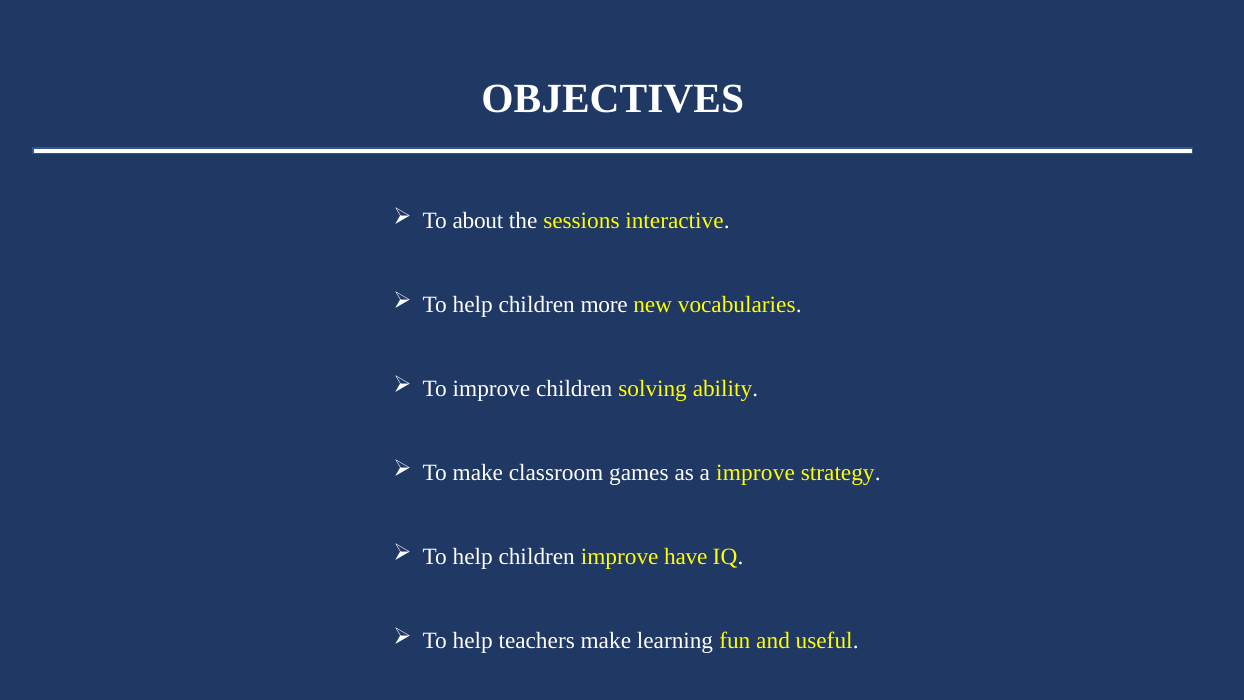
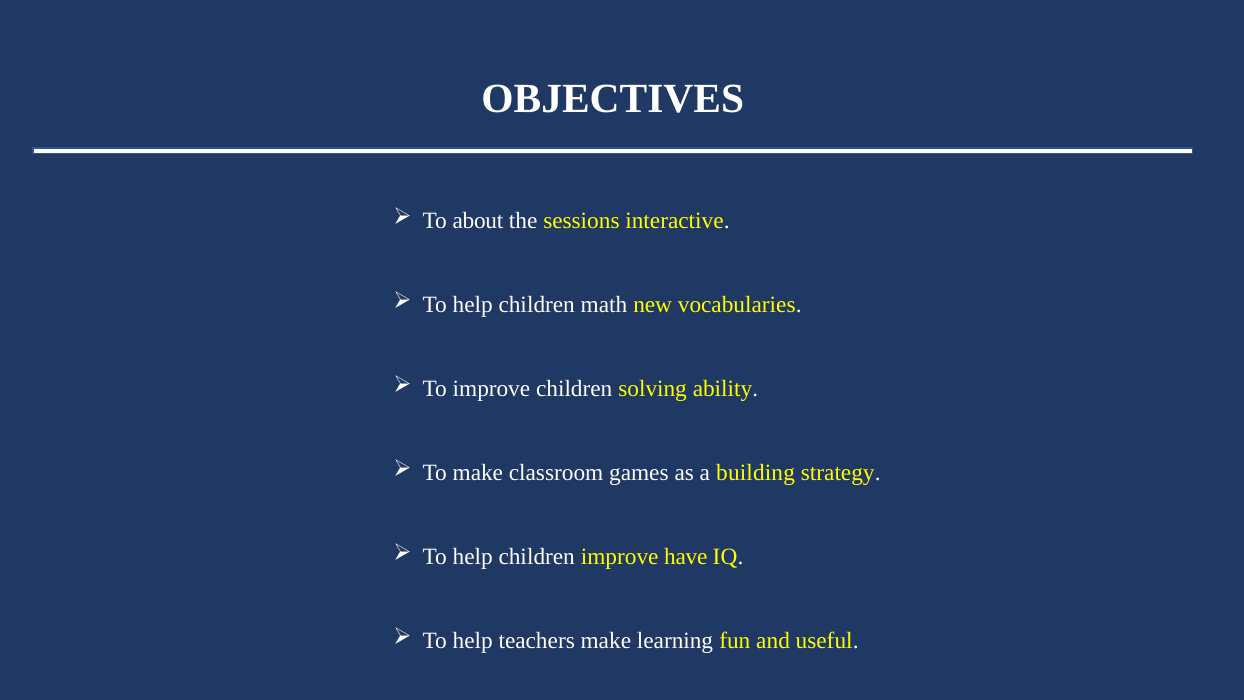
more: more -> math
a improve: improve -> building
